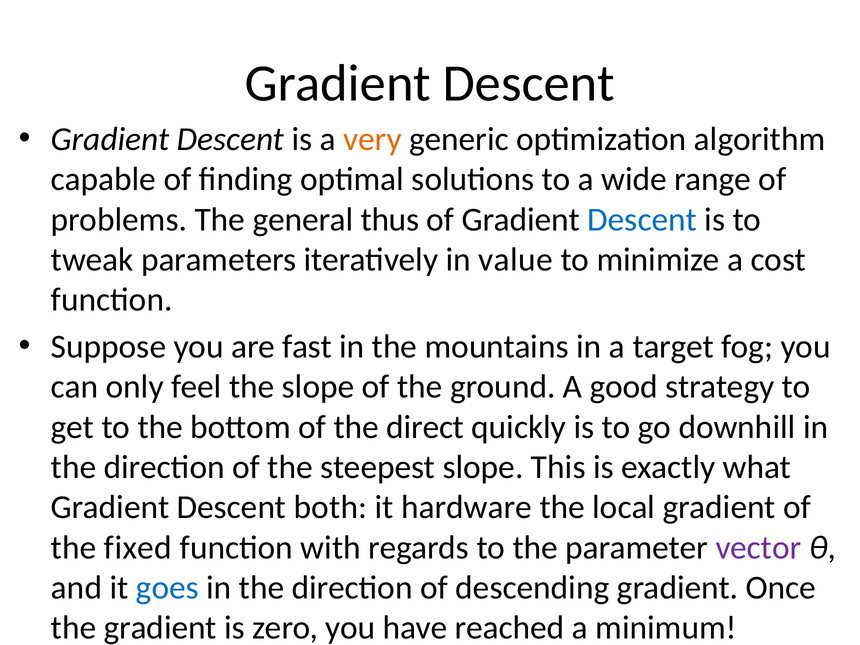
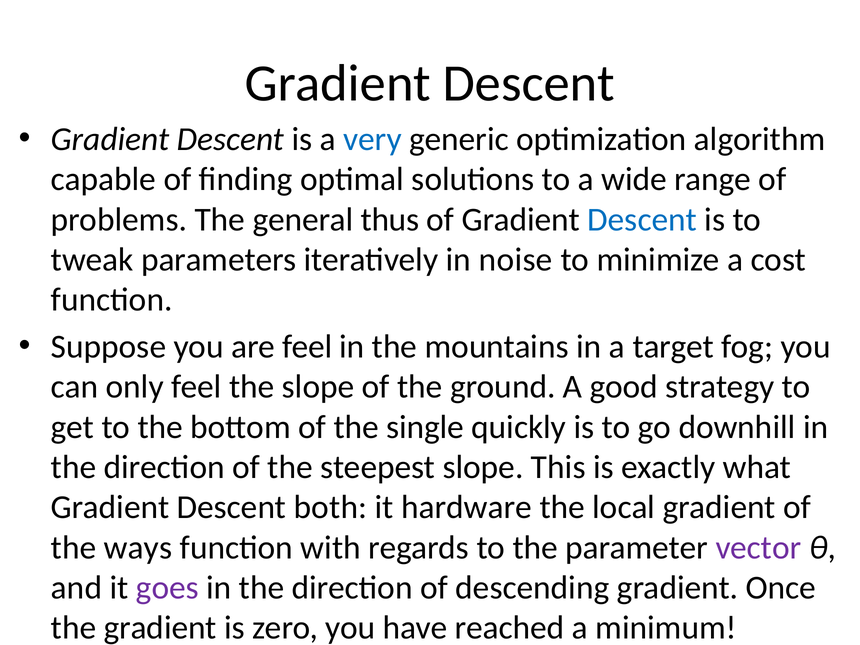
very colour: orange -> blue
value: value -> noise
are fast: fast -> feel
direct: direct -> single
fixed: fixed -> ways
goes colour: blue -> purple
